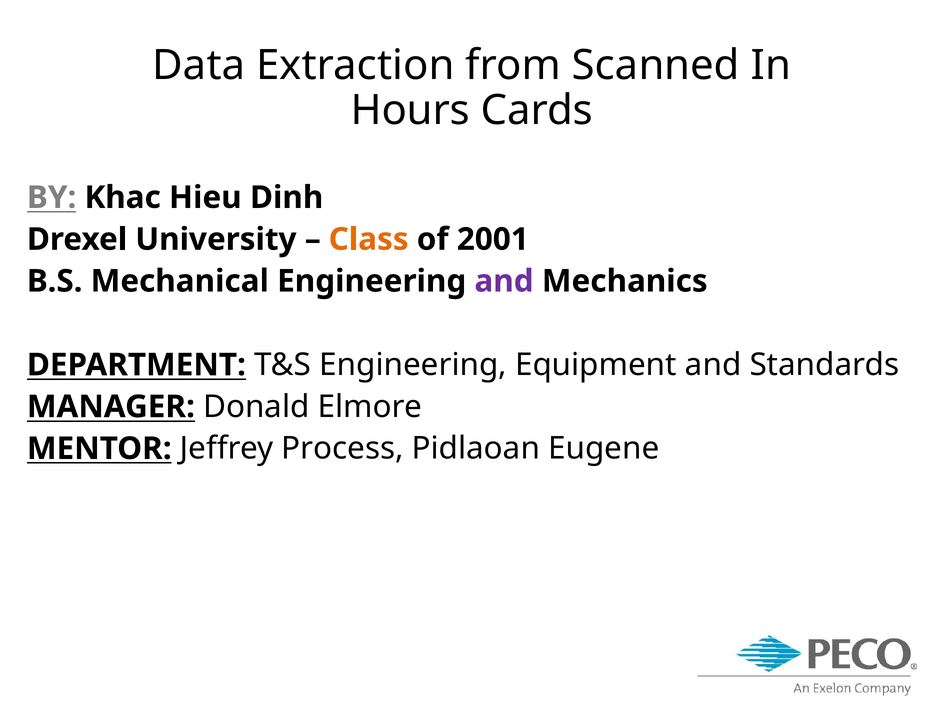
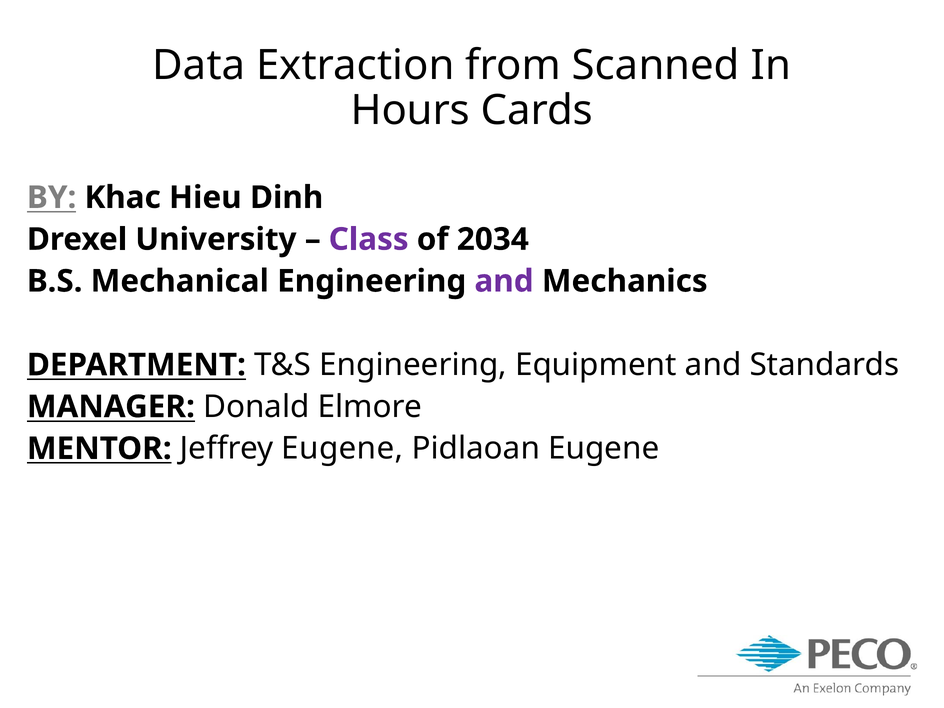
Class colour: orange -> purple
2001: 2001 -> 2034
Jeffrey Process: Process -> Eugene
